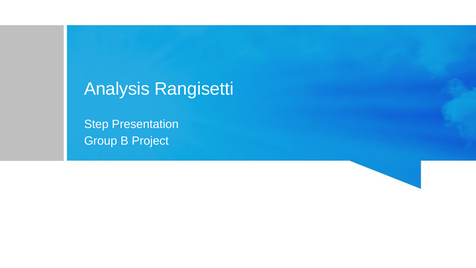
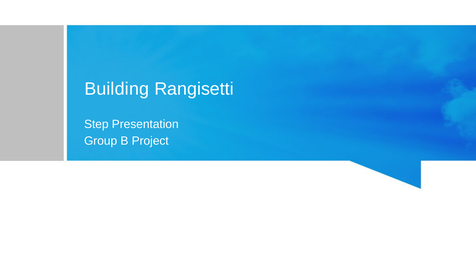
Analysis: Analysis -> Building
